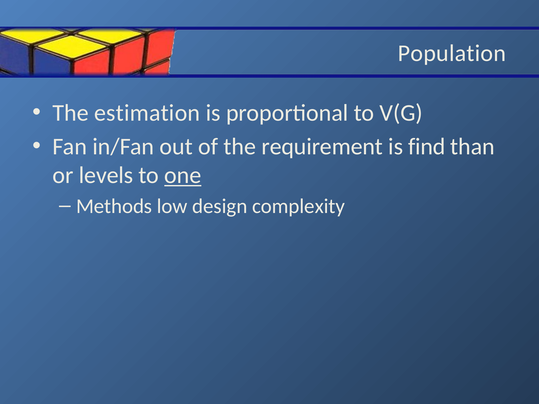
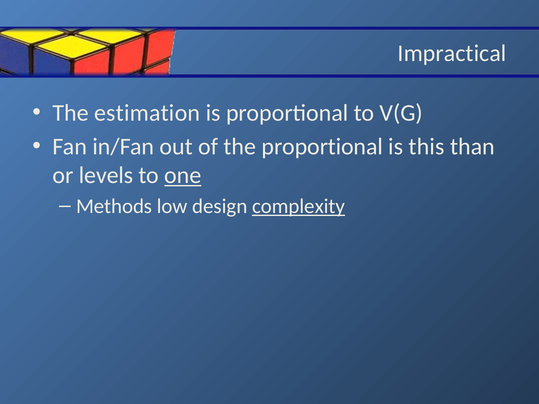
Population: Population -> Impractical
the requirement: requirement -> proportional
find: find -> this
complexity underline: none -> present
